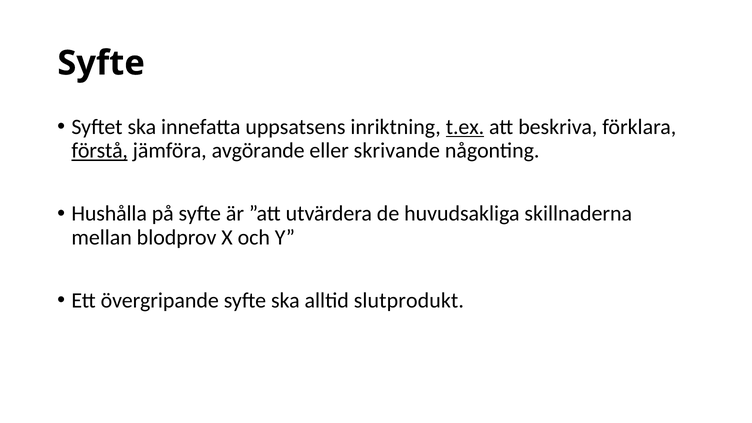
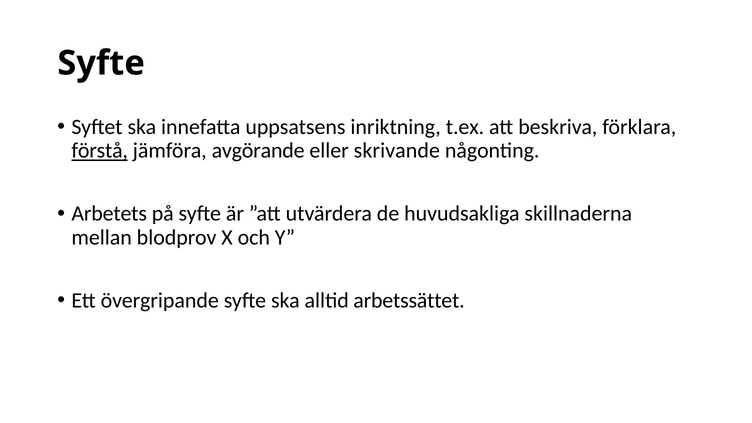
t.ex underline: present -> none
Hushålla: Hushålla -> Arbetets
slutprodukt: slutprodukt -> arbetssättet
